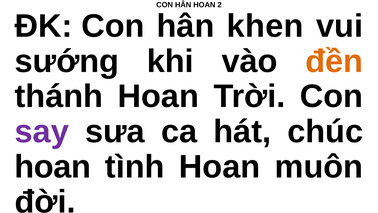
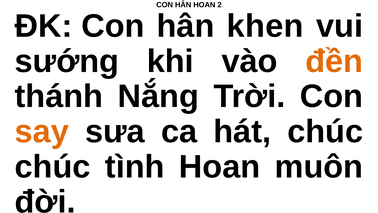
thánh Hoan: Hoan -> Nắng
say colour: purple -> orange
hoan at (53, 167): hoan -> chúc
